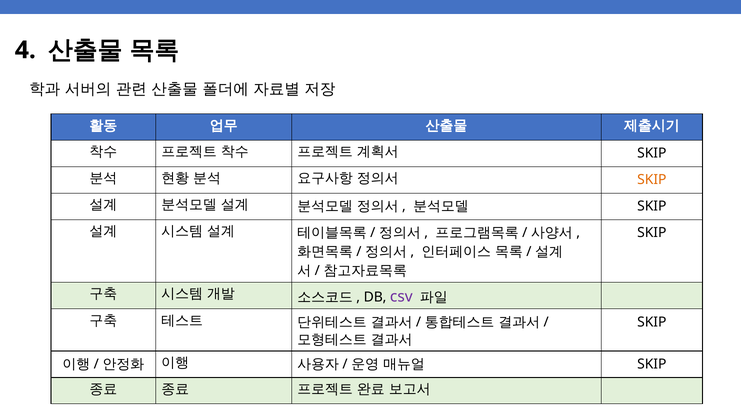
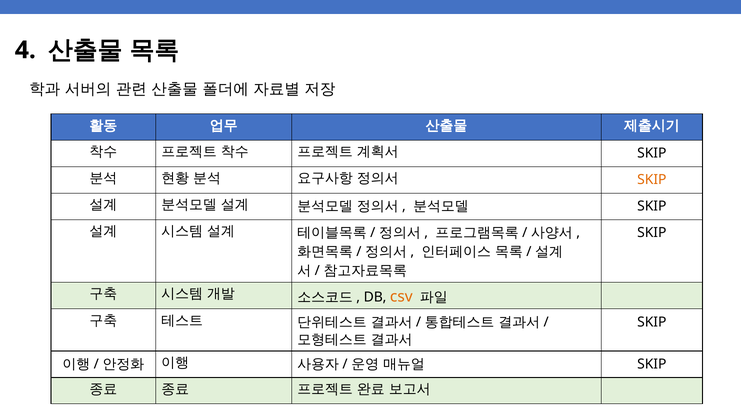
csv colour: purple -> orange
